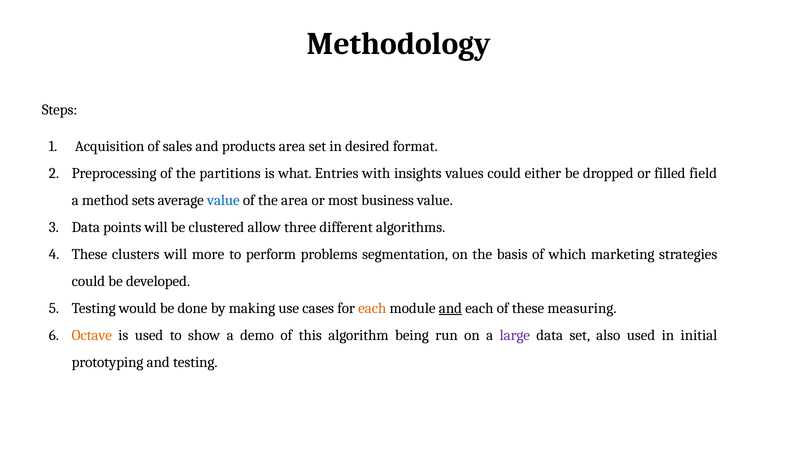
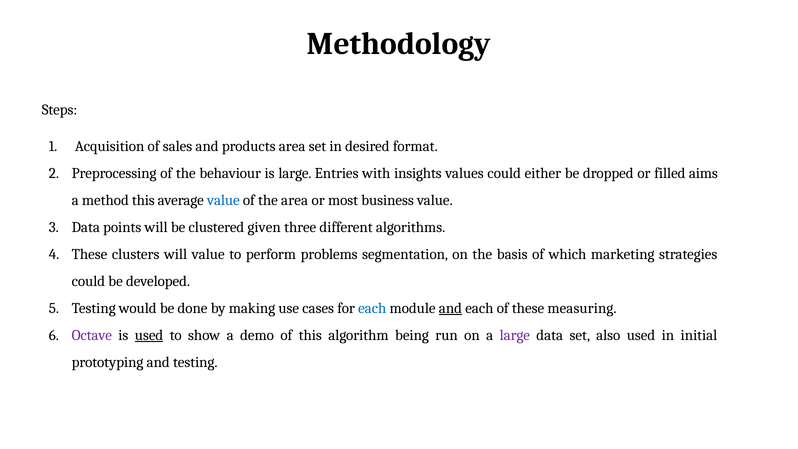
partitions: partitions -> behaviour
is what: what -> large
field: field -> aims
method sets: sets -> this
allow: allow -> given
will more: more -> value
each at (372, 308) colour: orange -> blue
Octave colour: orange -> purple
used at (149, 335) underline: none -> present
